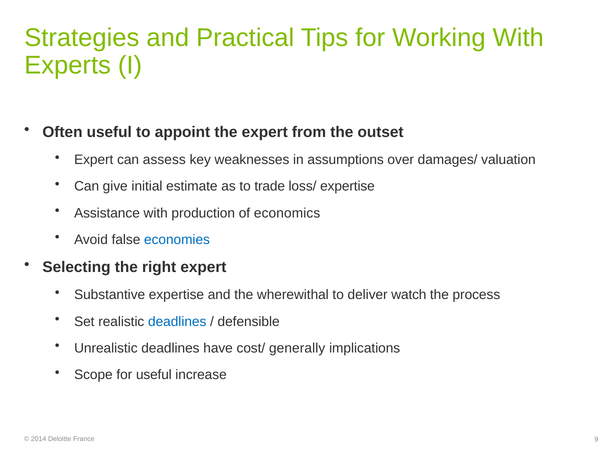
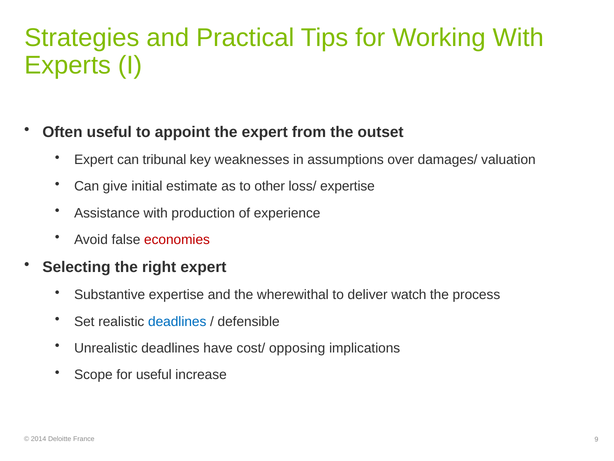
assess: assess -> tribunal
trade: trade -> other
economics: economics -> experience
economies colour: blue -> red
generally: generally -> opposing
